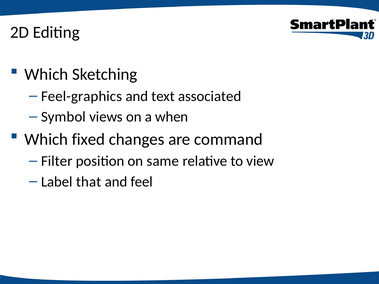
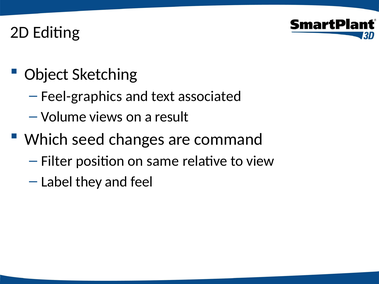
Which at (46, 75): Which -> Object
Symbol: Symbol -> Volume
when: when -> result
fixed: fixed -> seed
that: that -> they
